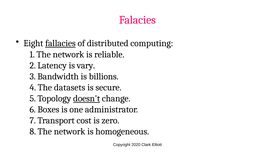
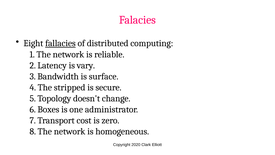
billions: billions -> surface
datasets: datasets -> stripped
doesn't underline: present -> none
